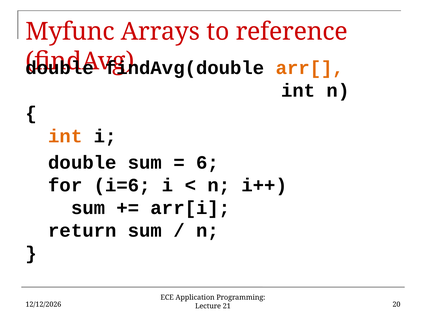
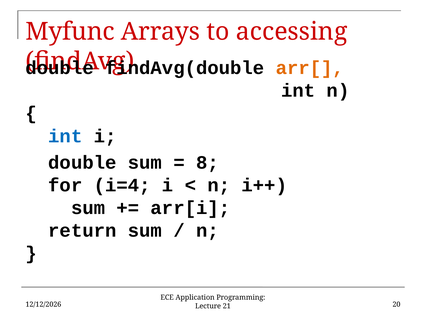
reference: reference -> accessing
int at (65, 136) colour: orange -> blue
6: 6 -> 8
i=6: i=6 -> i=4
